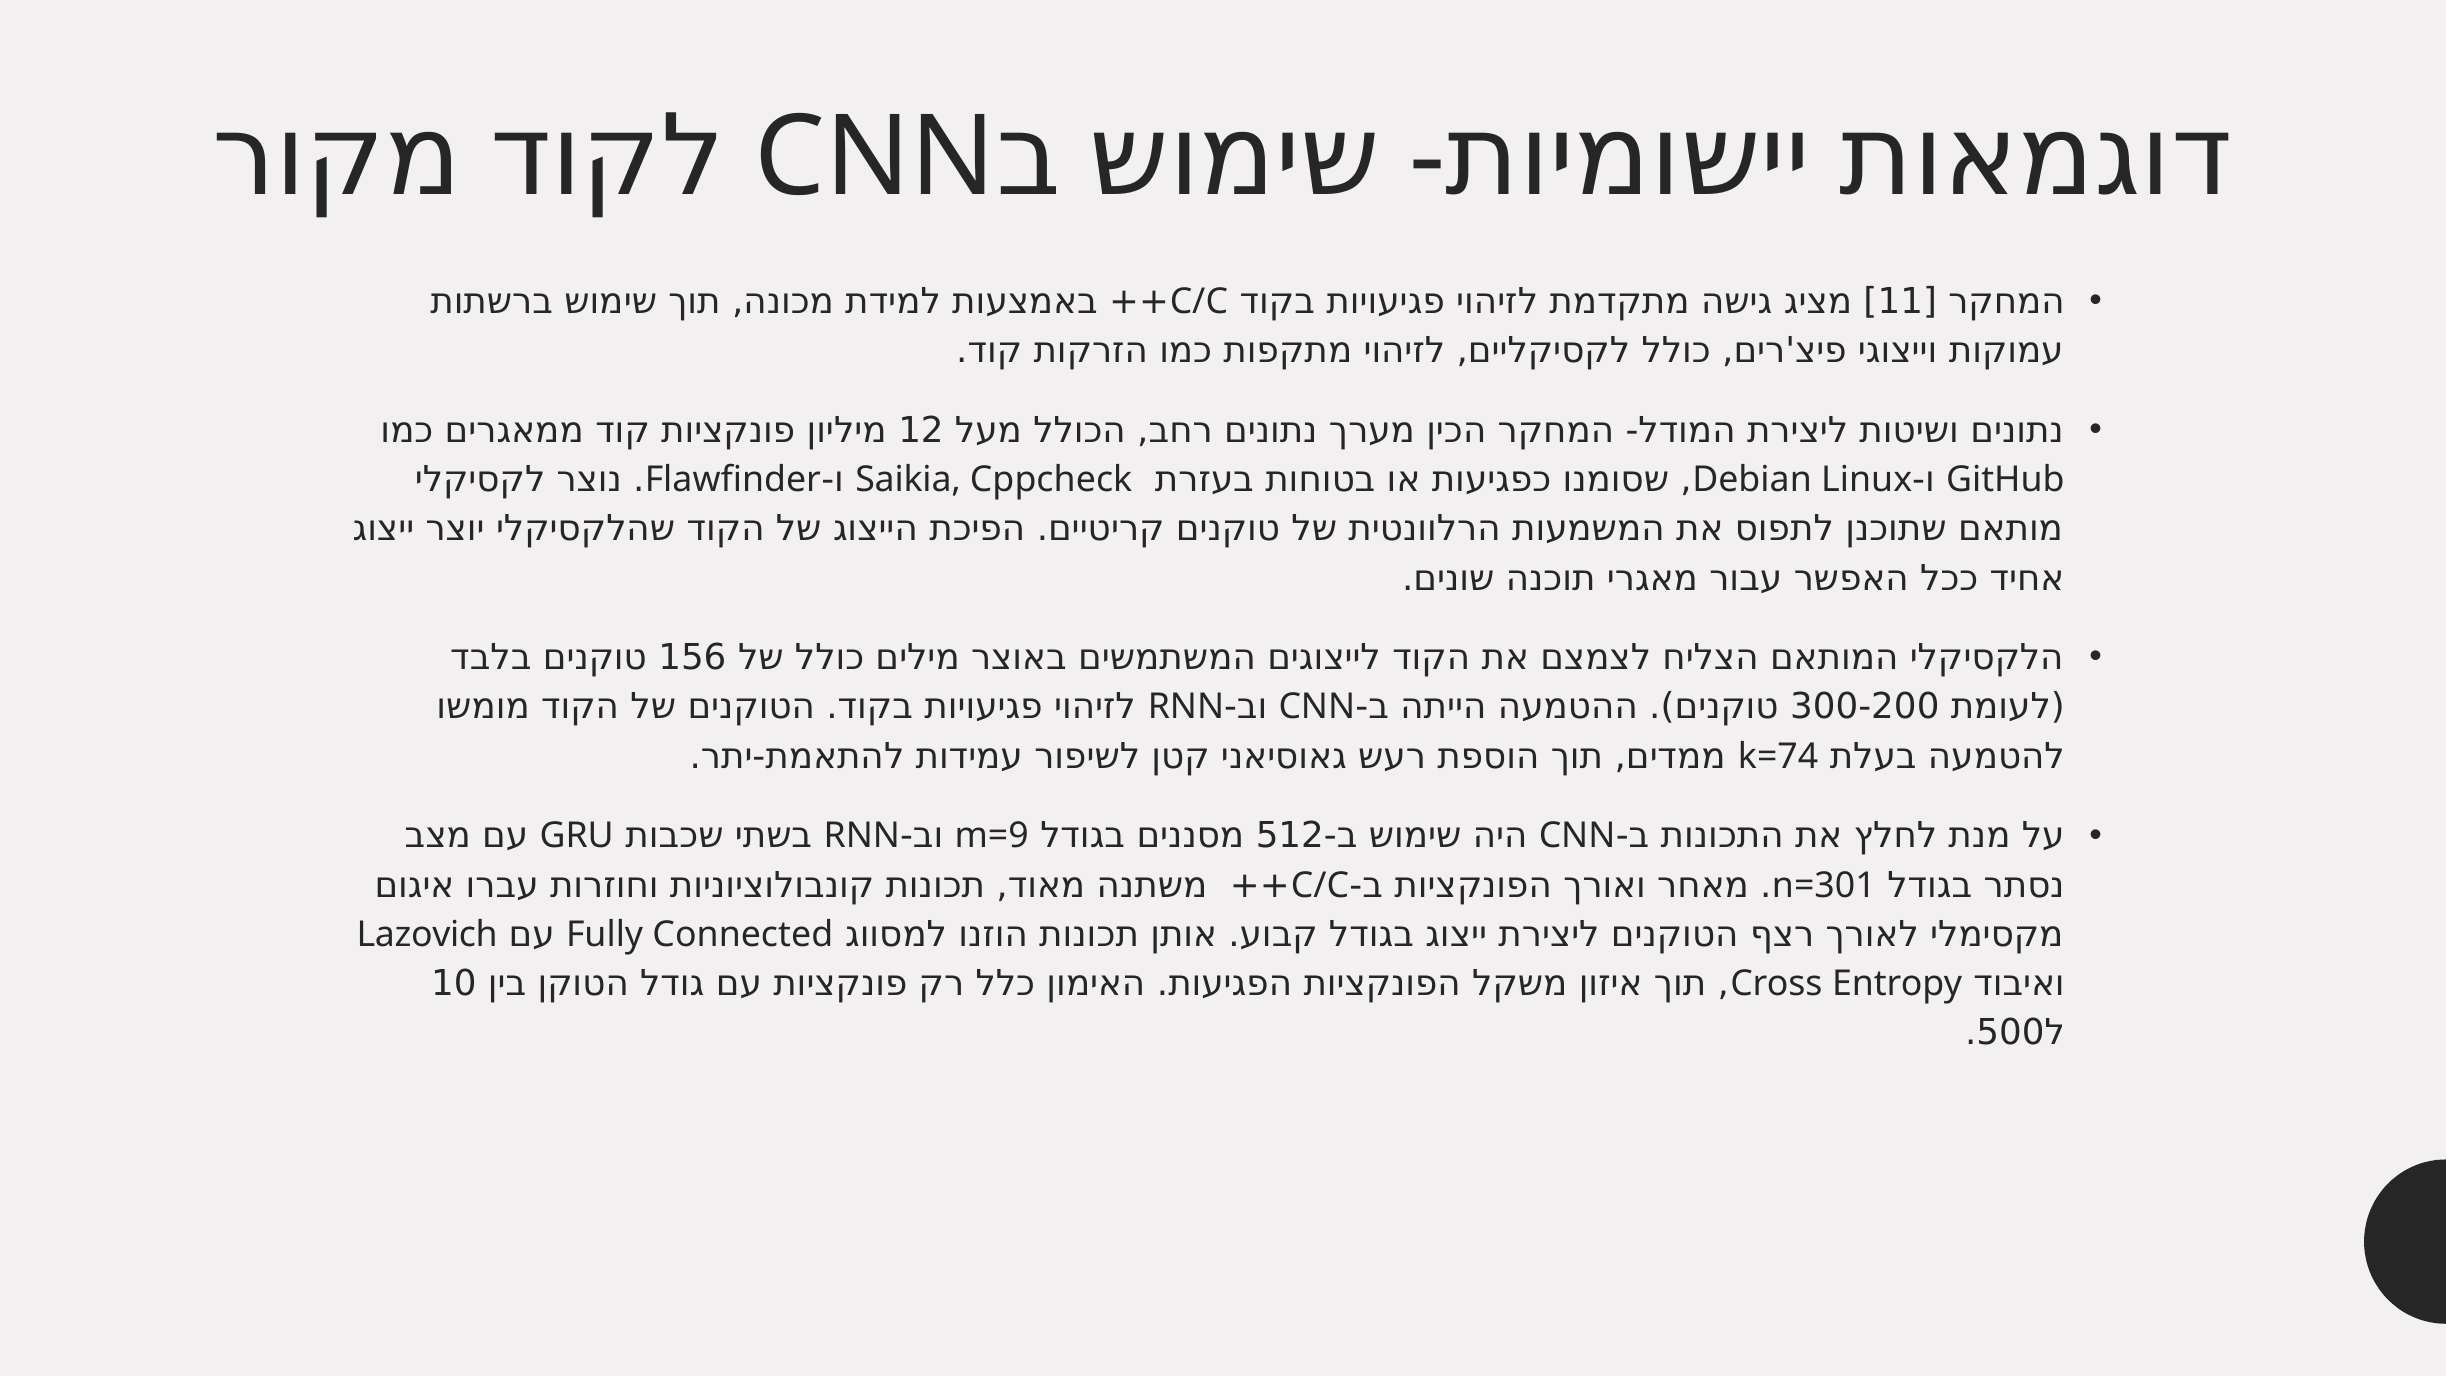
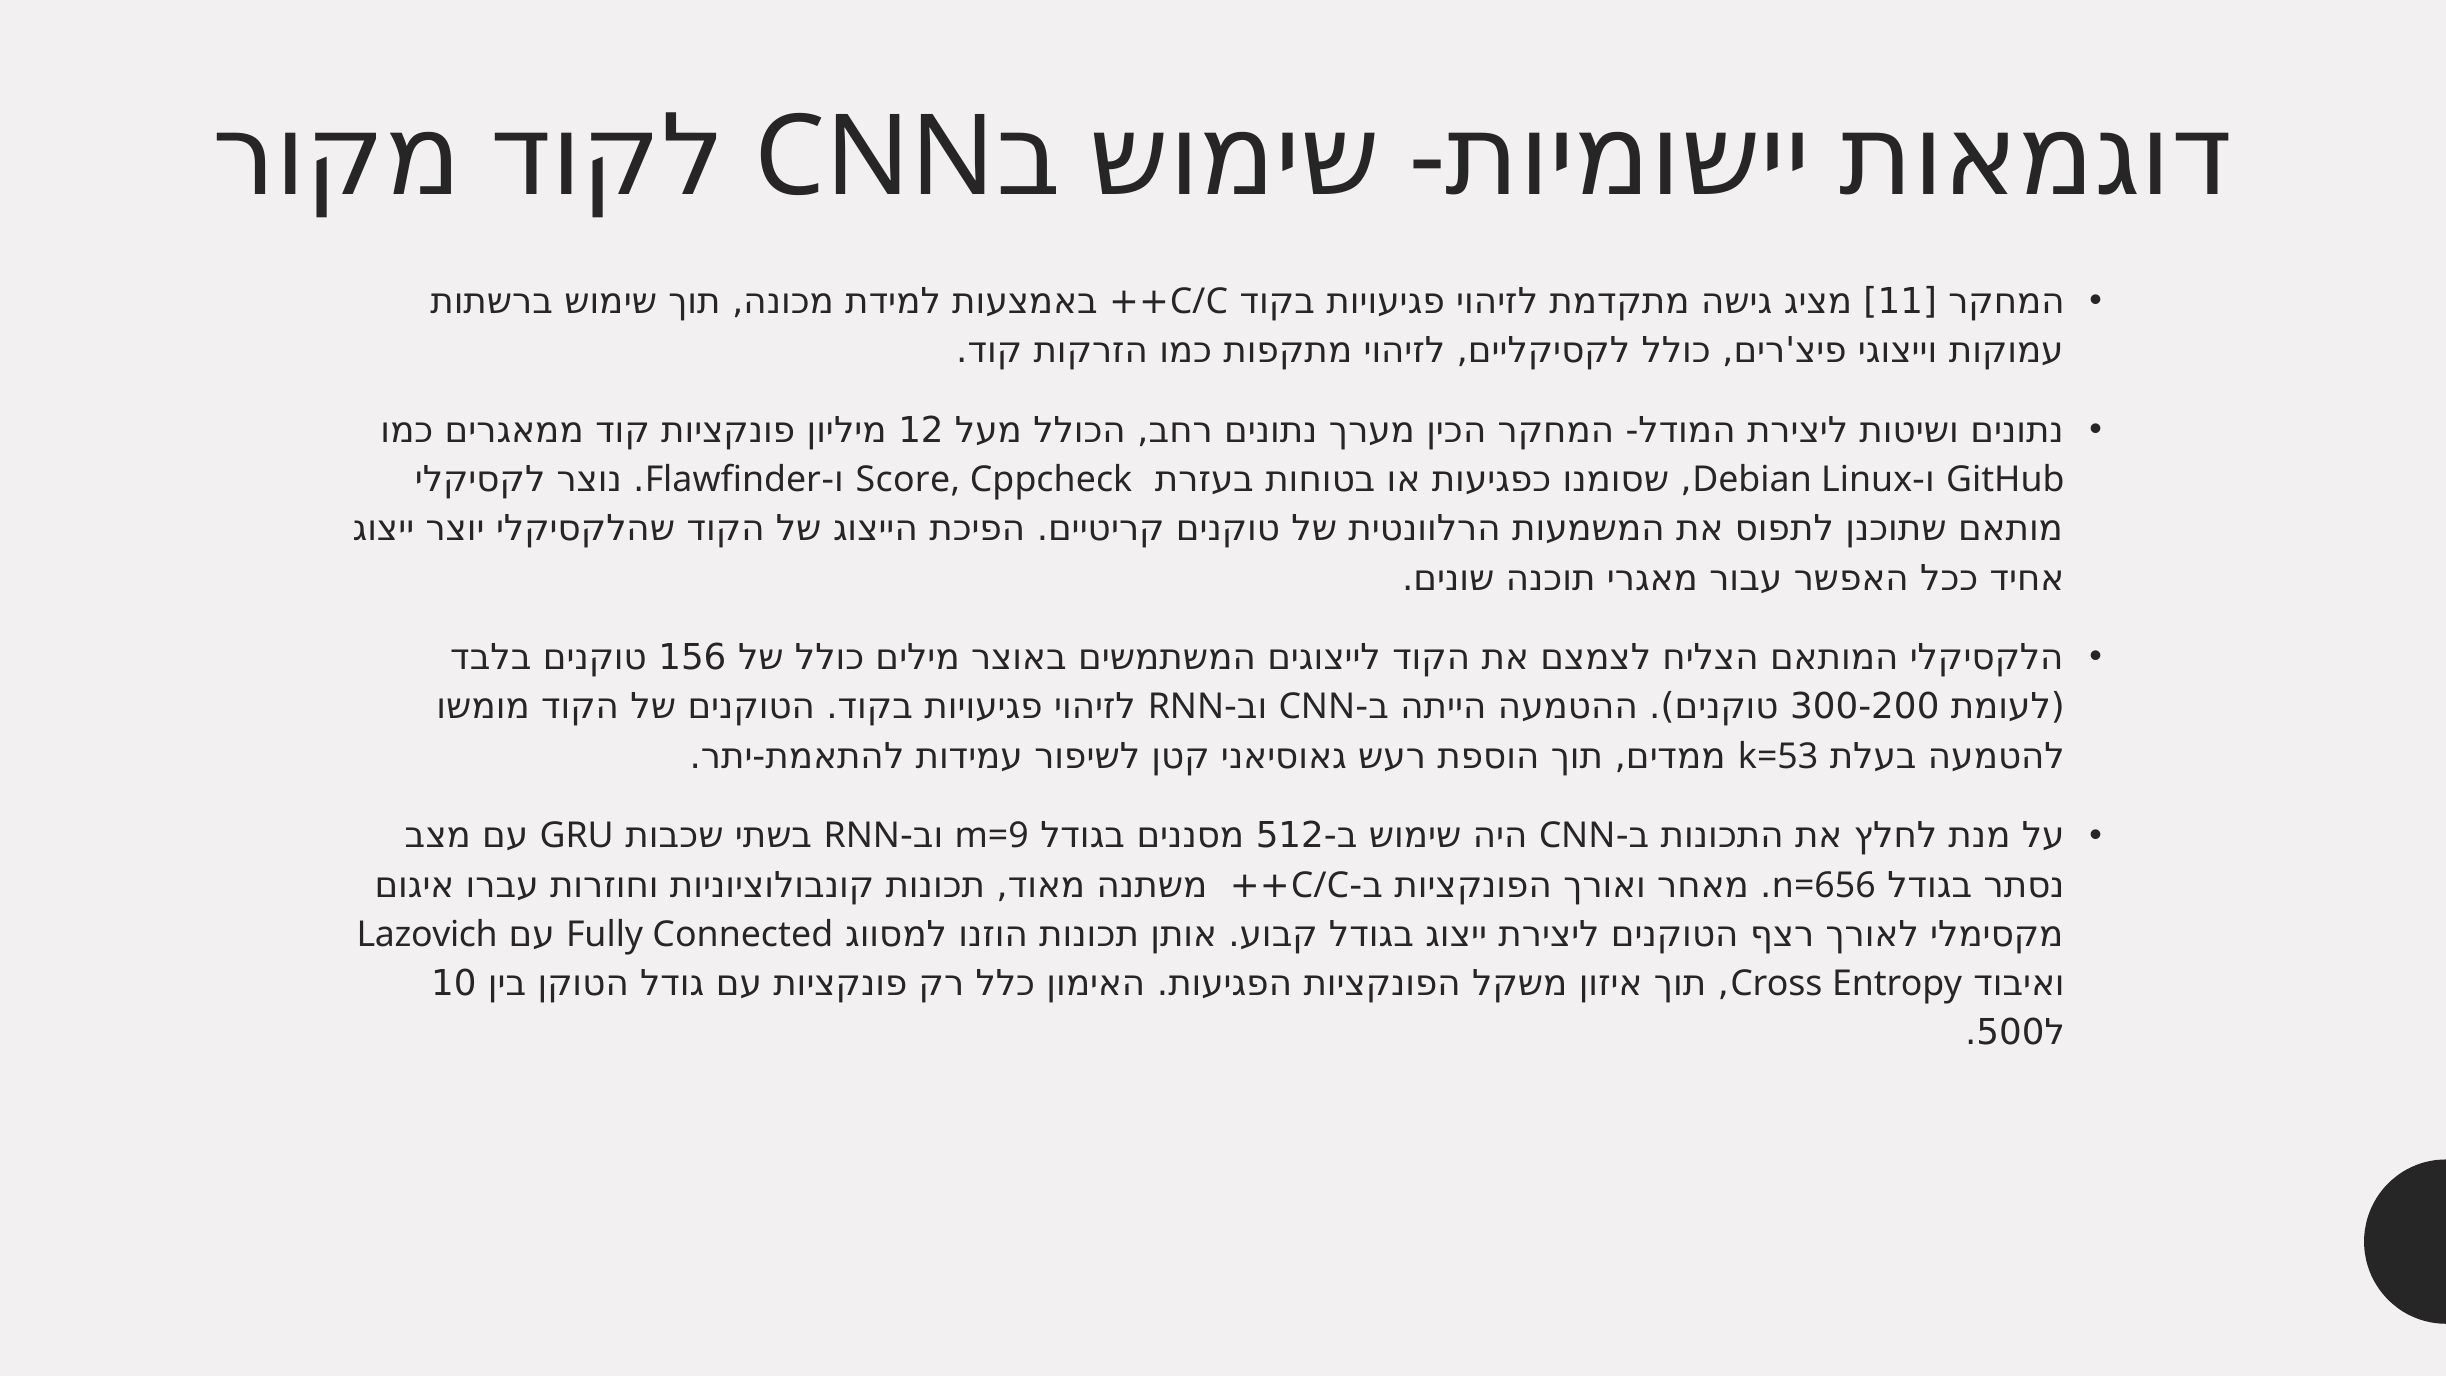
Saikia: Saikia -> Score
k=74: k=74 -> k=53
n=301: n=301 -> n=656
